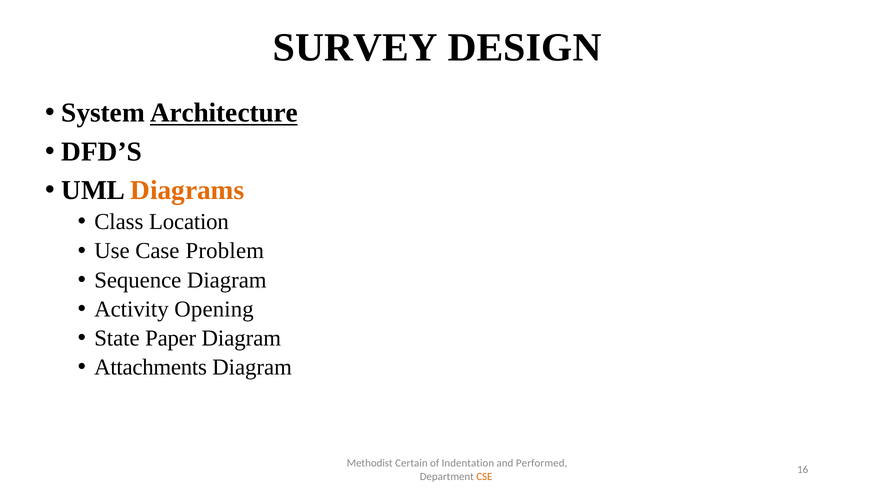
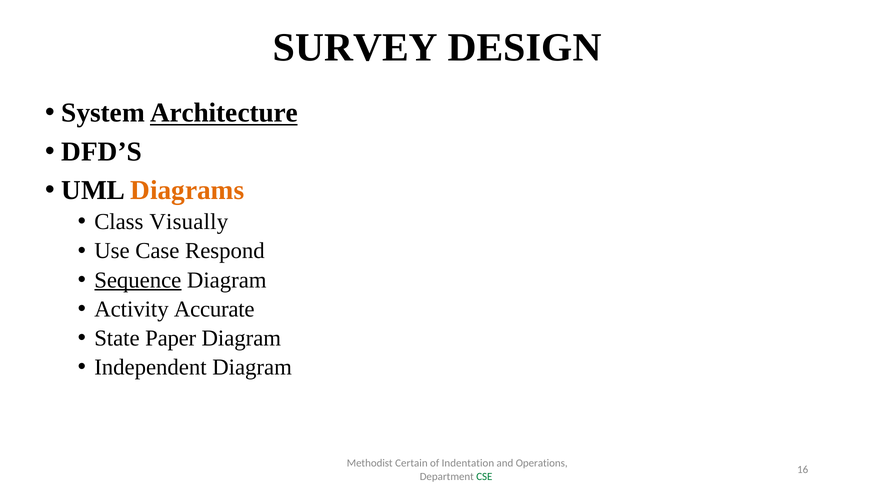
Location: Location -> Visually
Problem: Problem -> Respond
Sequence underline: none -> present
Opening: Opening -> Accurate
Attachments: Attachments -> Independent
Performed: Performed -> Operations
CSE colour: orange -> green
